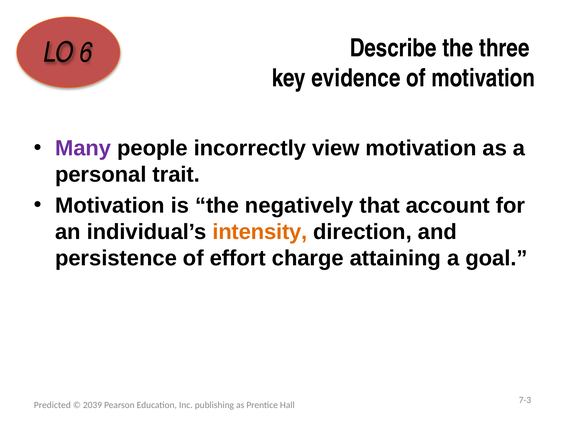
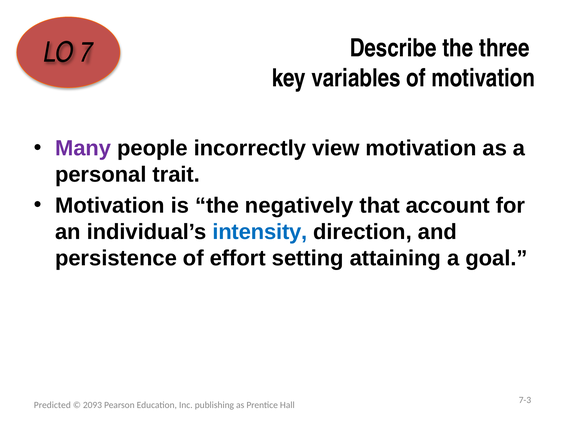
6: 6 -> 7
evidence: evidence -> variables
intensity colour: orange -> blue
charge: charge -> setting
2039: 2039 -> 2093
